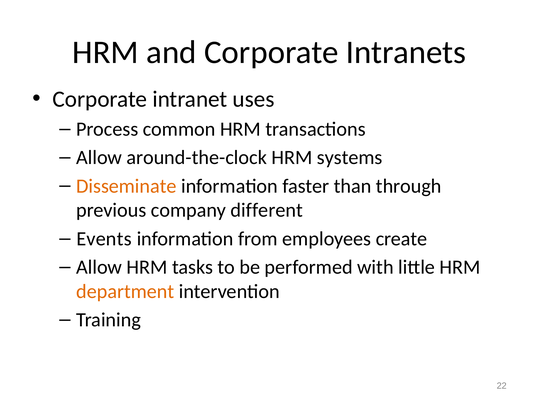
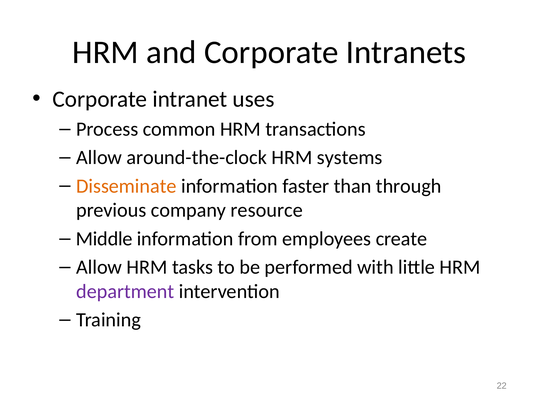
different: different -> resource
Events: Events -> Middle
department colour: orange -> purple
